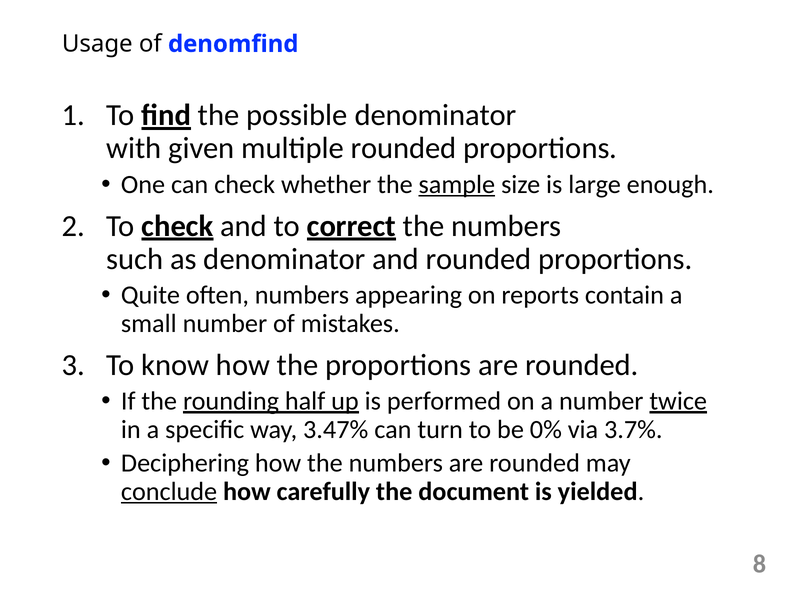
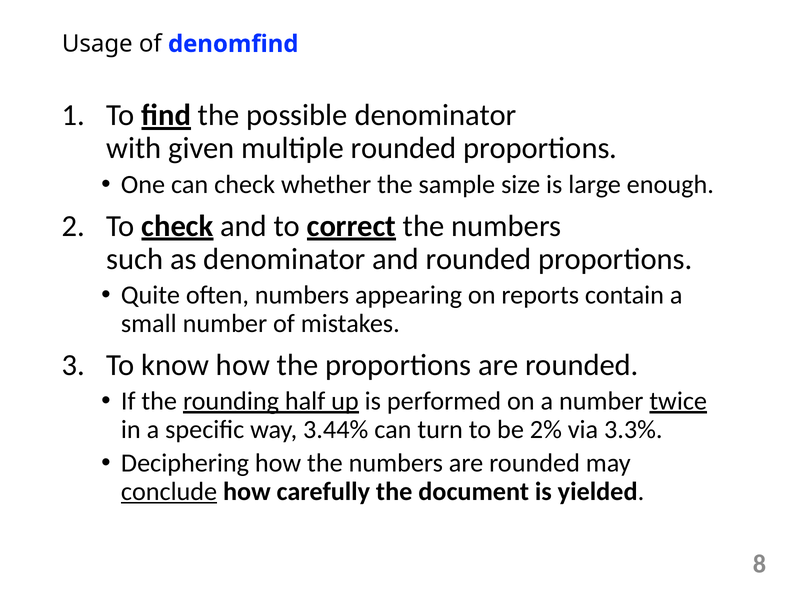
sample underline: present -> none
3.47%: 3.47% -> 3.44%
0%: 0% -> 2%
3.7%: 3.7% -> 3.3%
